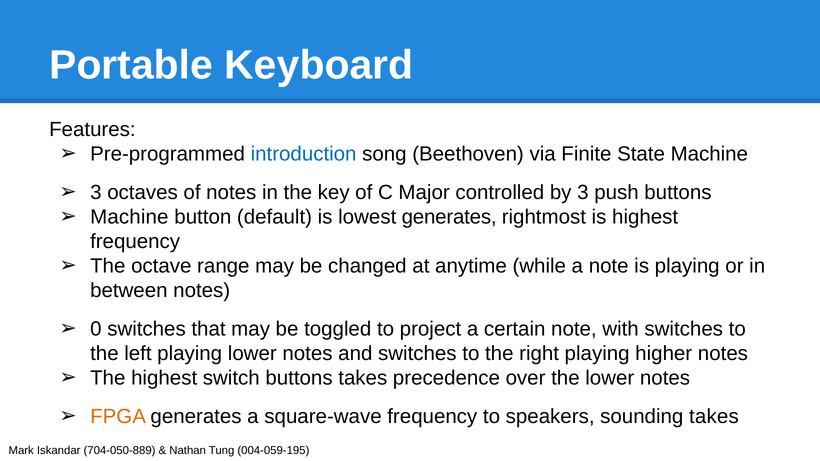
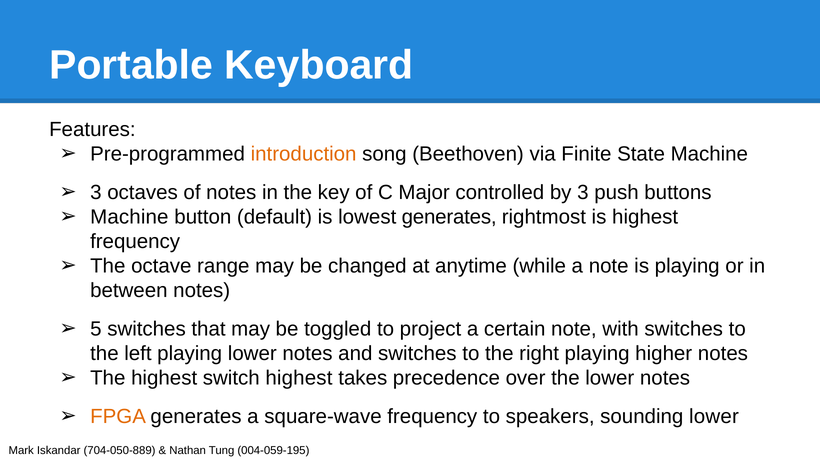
introduction colour: blue -> orange
0: 0 -> 5
switch buttons: buttons -> highest
sounding takes: takes -> lower
